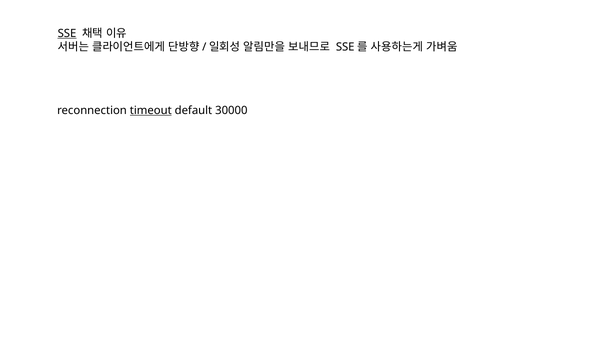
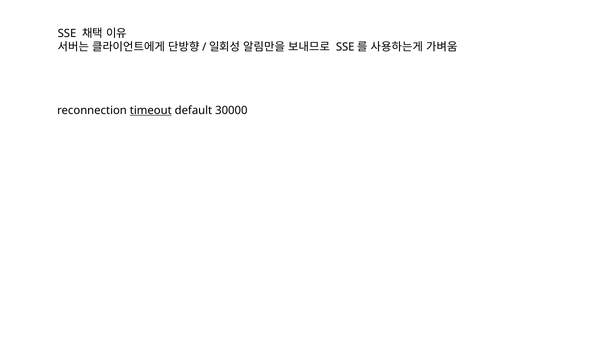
SSE underline: present -> none
